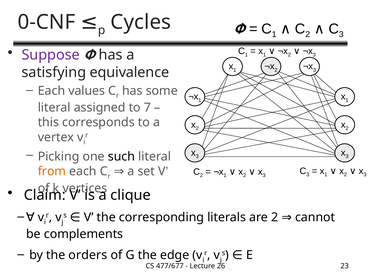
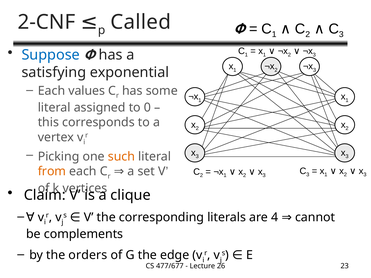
0-CNF: 0-CNF -> 2-CNF
Cycles: Cycles -> Called
Suppose colour: purple -> blue
equivalence: equivalence -> exponential
7: 7 -> 0
such colour: black -> orange
are 2: 2 -> 4
